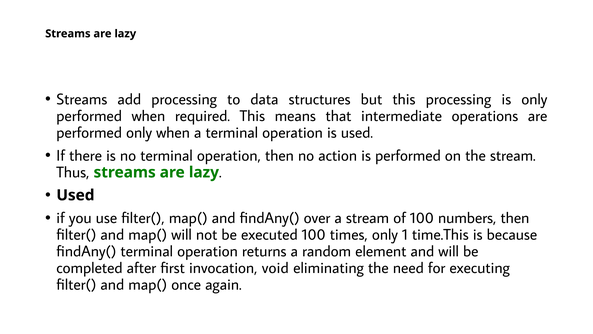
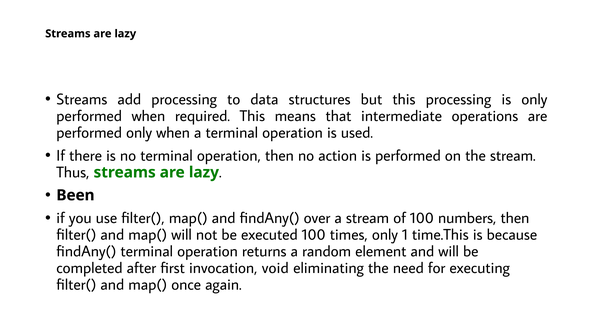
Used at (75, 195): Used -> Been
